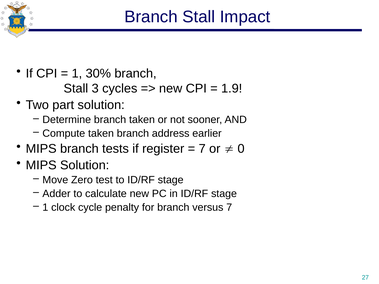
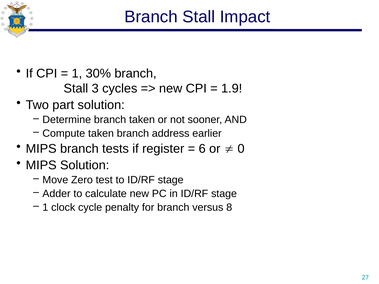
7 at (202, 149): 7 -> 6
versus 7: 7 -> 8
